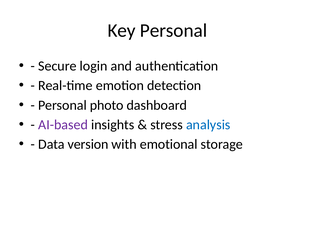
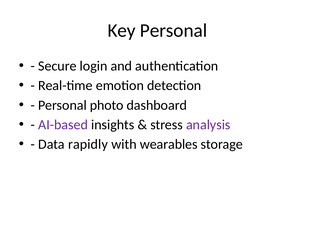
analysis colour: blue -> purple
version: version -> rapidly
emotional: emotional -> wearables
